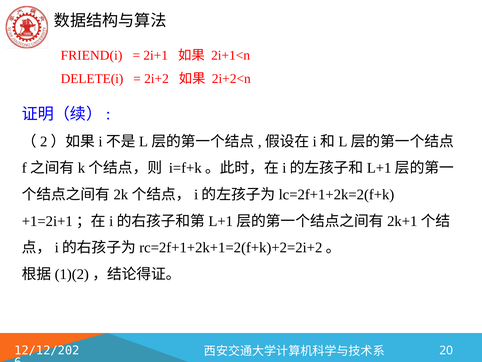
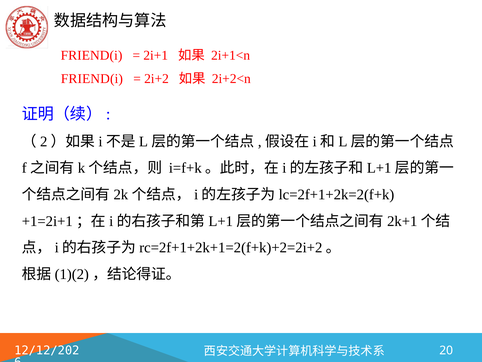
DELETE(i at (92, 79): DELETE(i -> FRIEND(i
